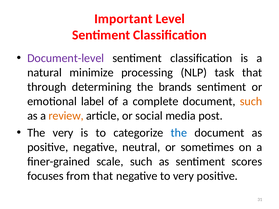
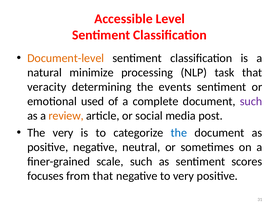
Important: Important -> Accessible
Document-level colour: purple -> orange
through: through -> veracity
brands: brands -> events
label: label -> used
such at (251, 102) colour: orange -> purple
